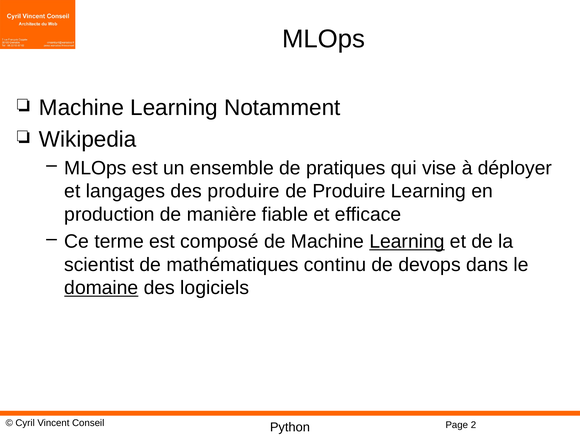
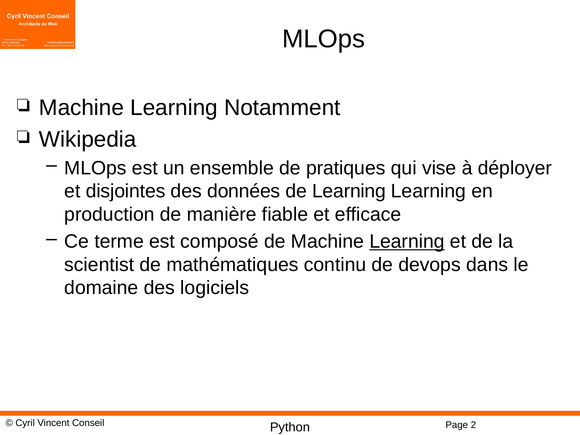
langages: langages -> disjointes
des produire: produire -> données
de Produire: Produire -> Learning
domaine underline: present -> none
